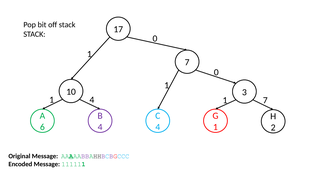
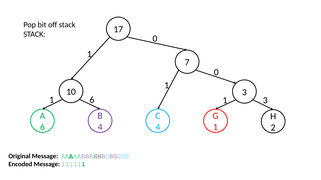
1 4: 4 -> 6
1 7: 7 -> 3
